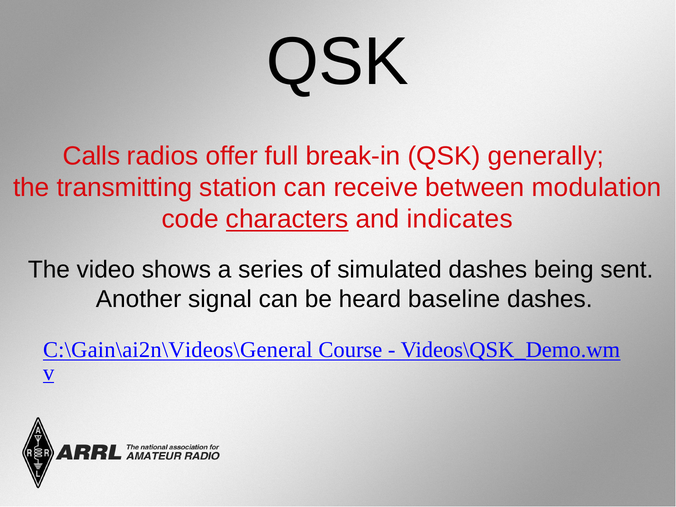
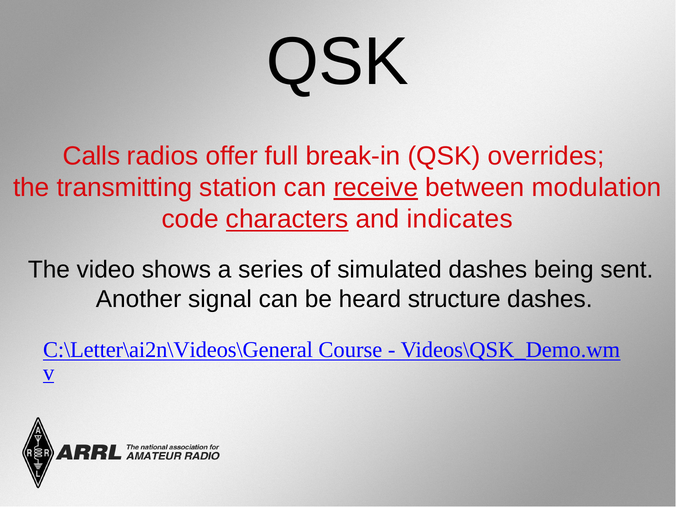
generally: generally -> overrides
receive underline: none -> present
baseline: baseline -> structure
C:\Gain\ai2n\Videos\General: C:\Gain\ai2n\Videos\General -> C:\Letter\ai2n\Videos\General
